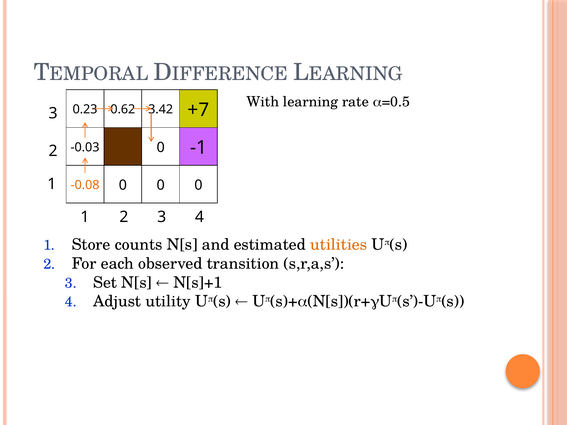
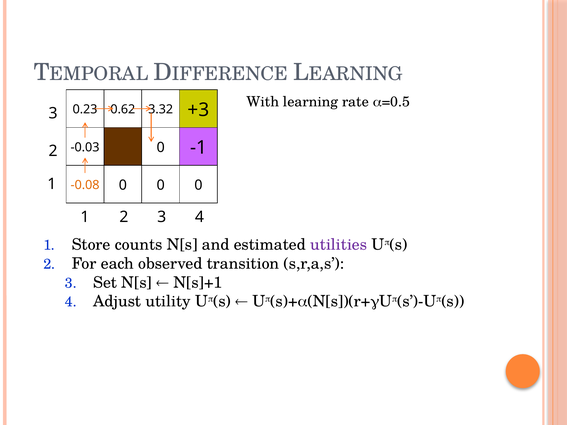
+7: +7 -> +3
3.42: 3.42 -> 3.32
utilities colour: orange -> purple
